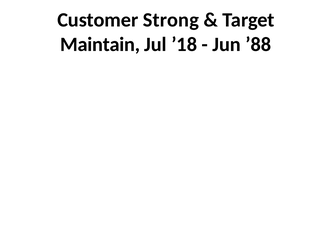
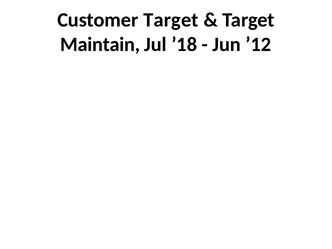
Customer Strong: Strong -> Target
’88: ’88 -> ’12
